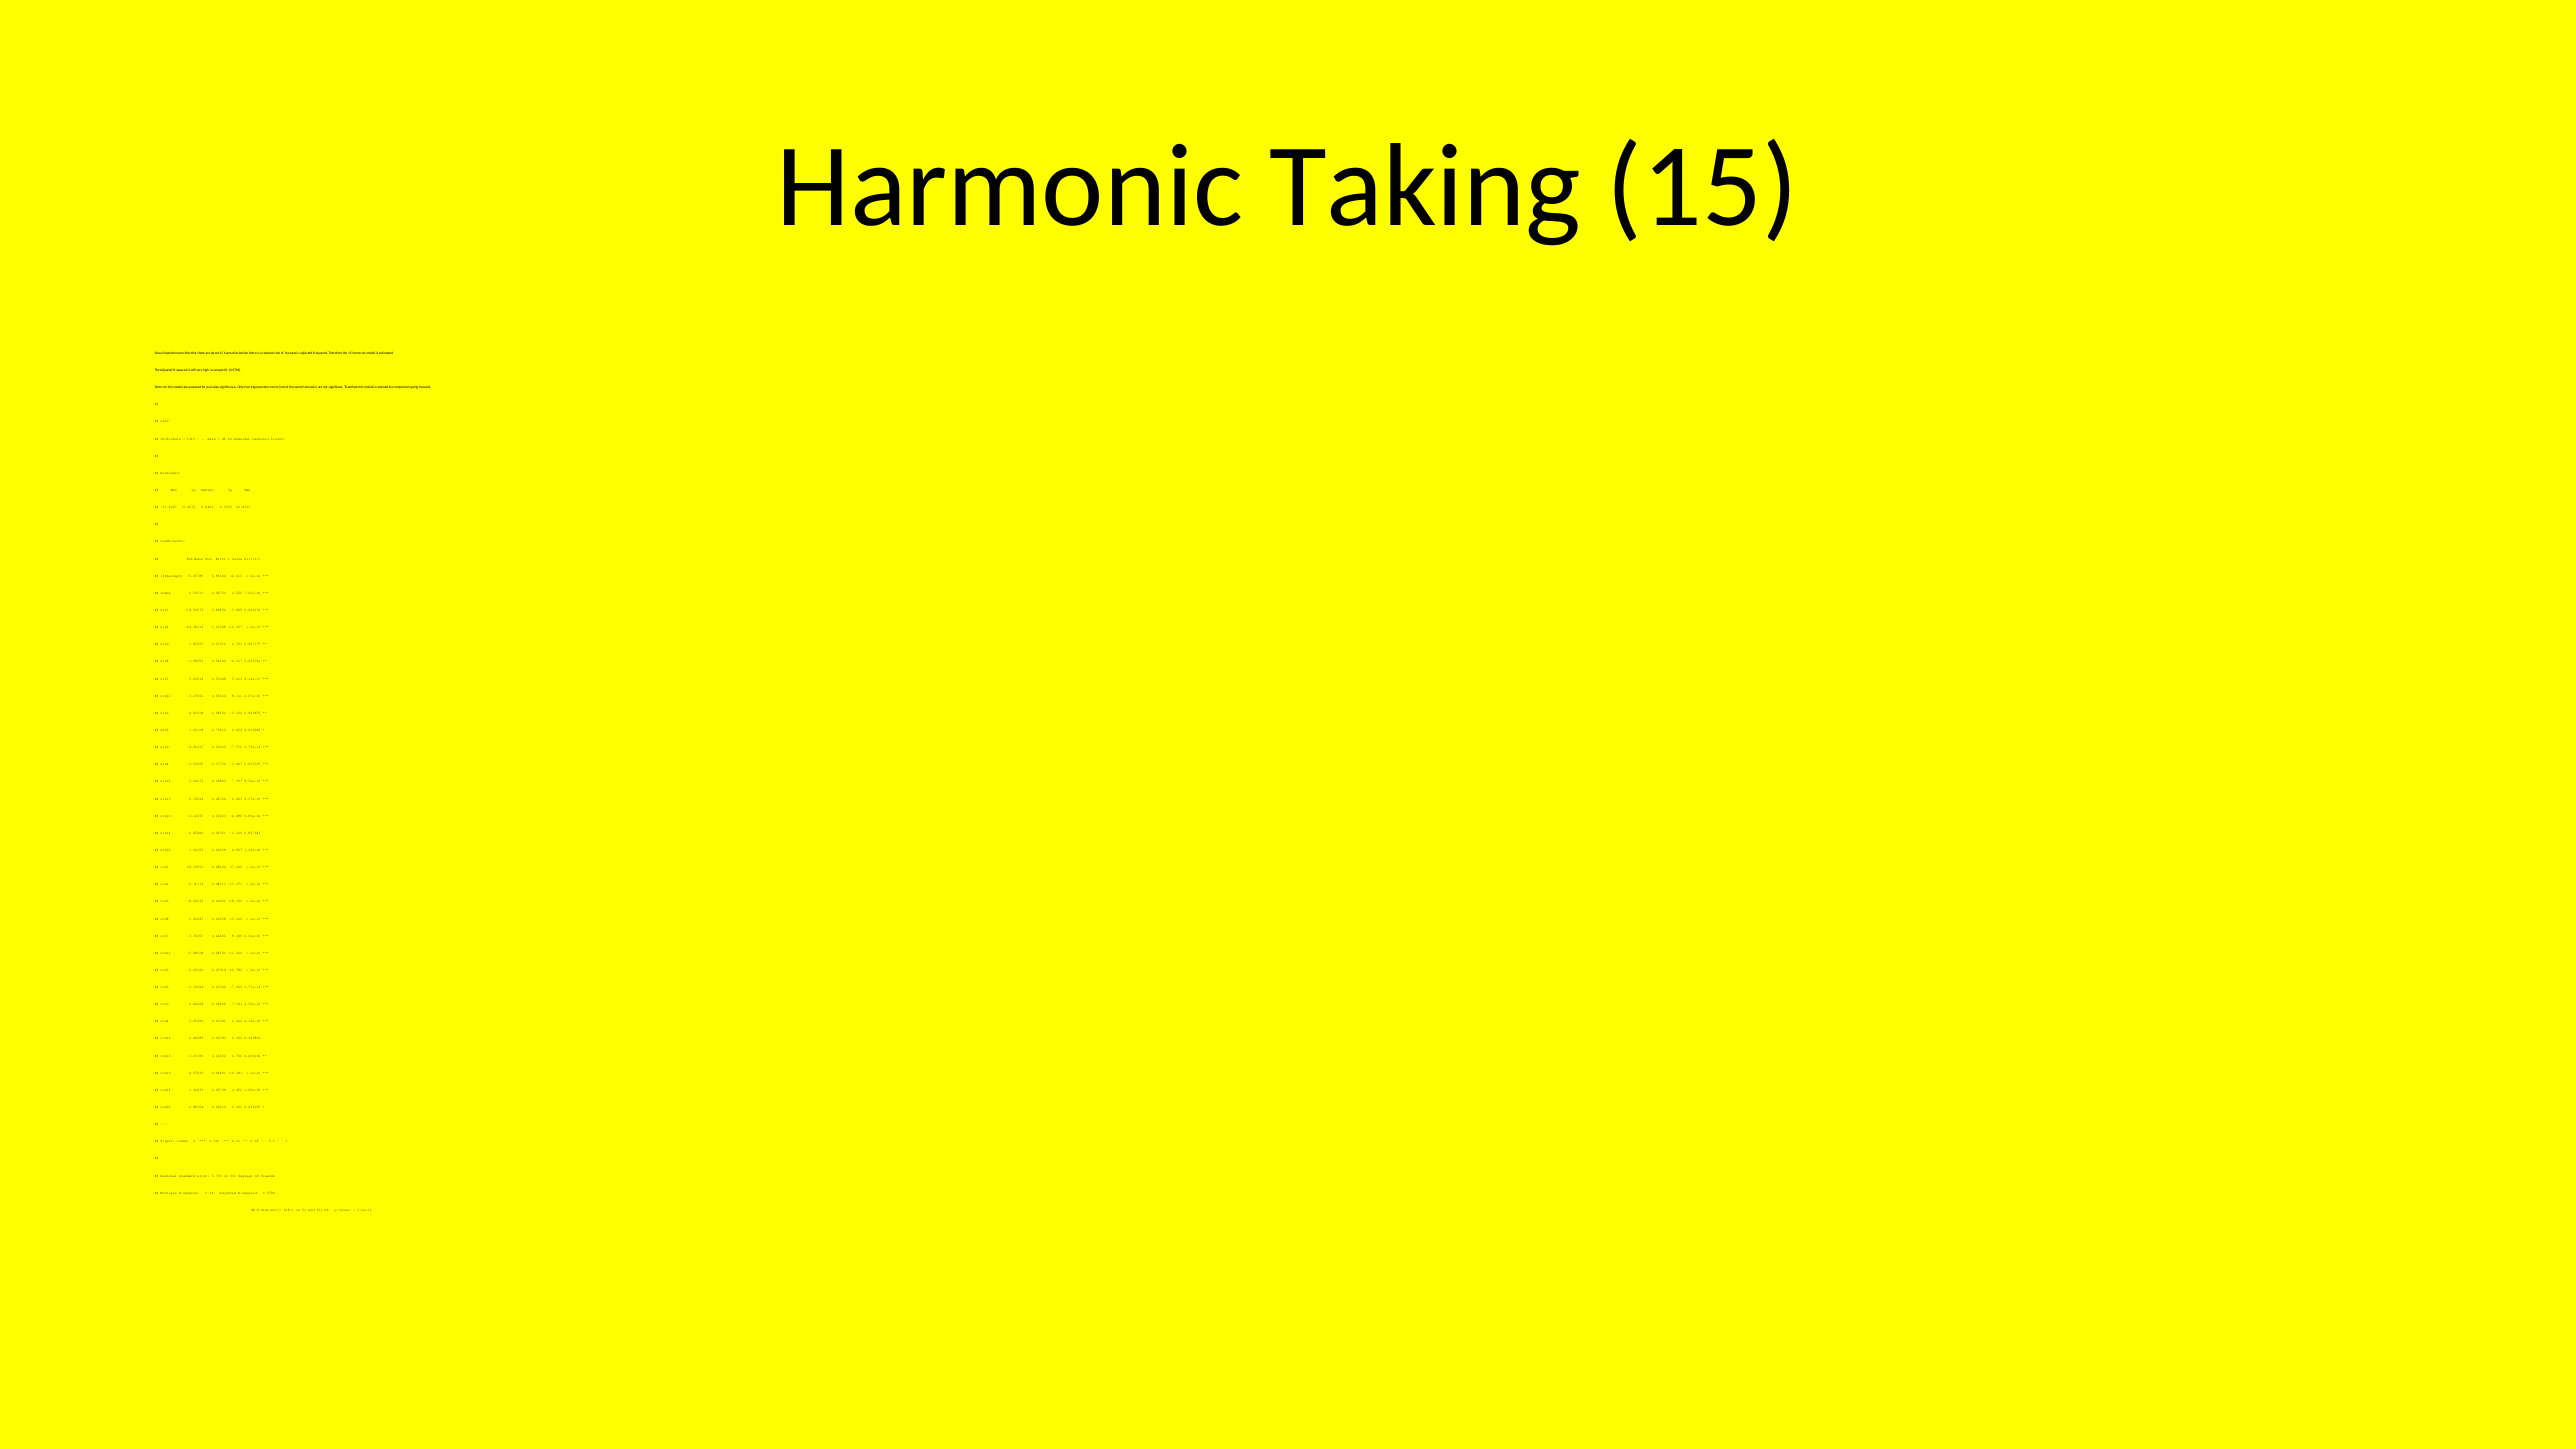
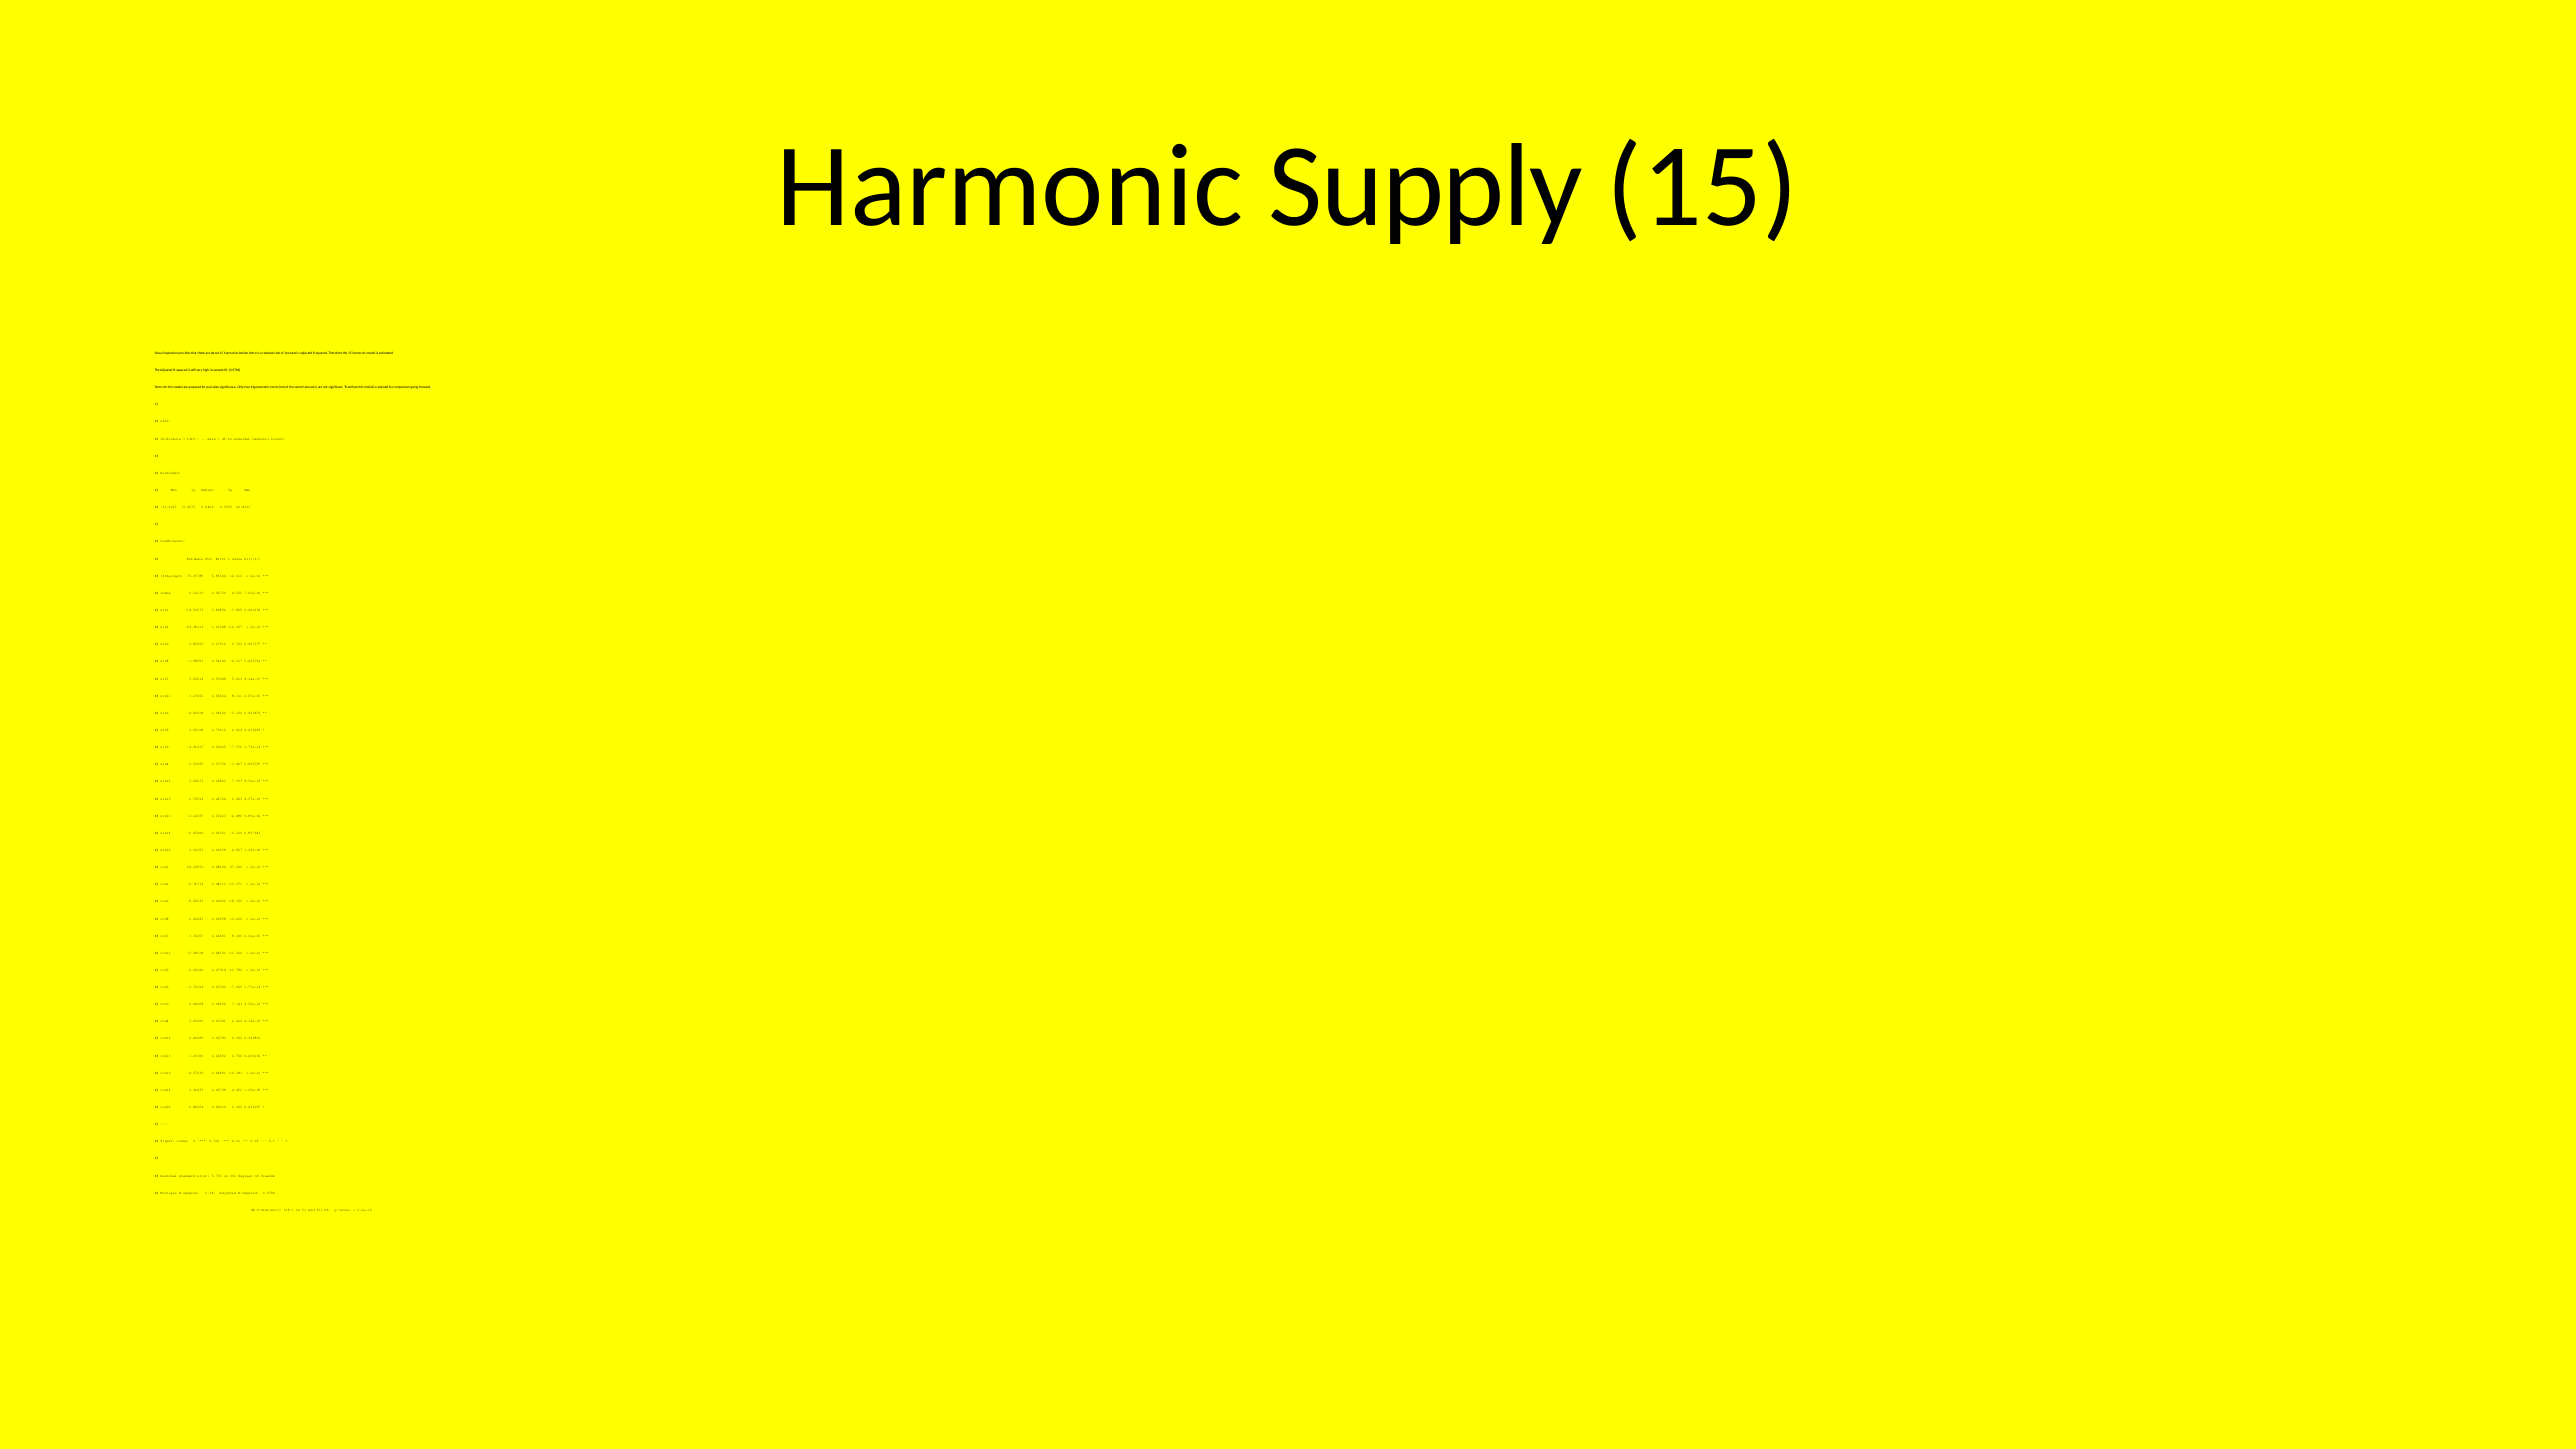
Taking: Taking -> Supply
